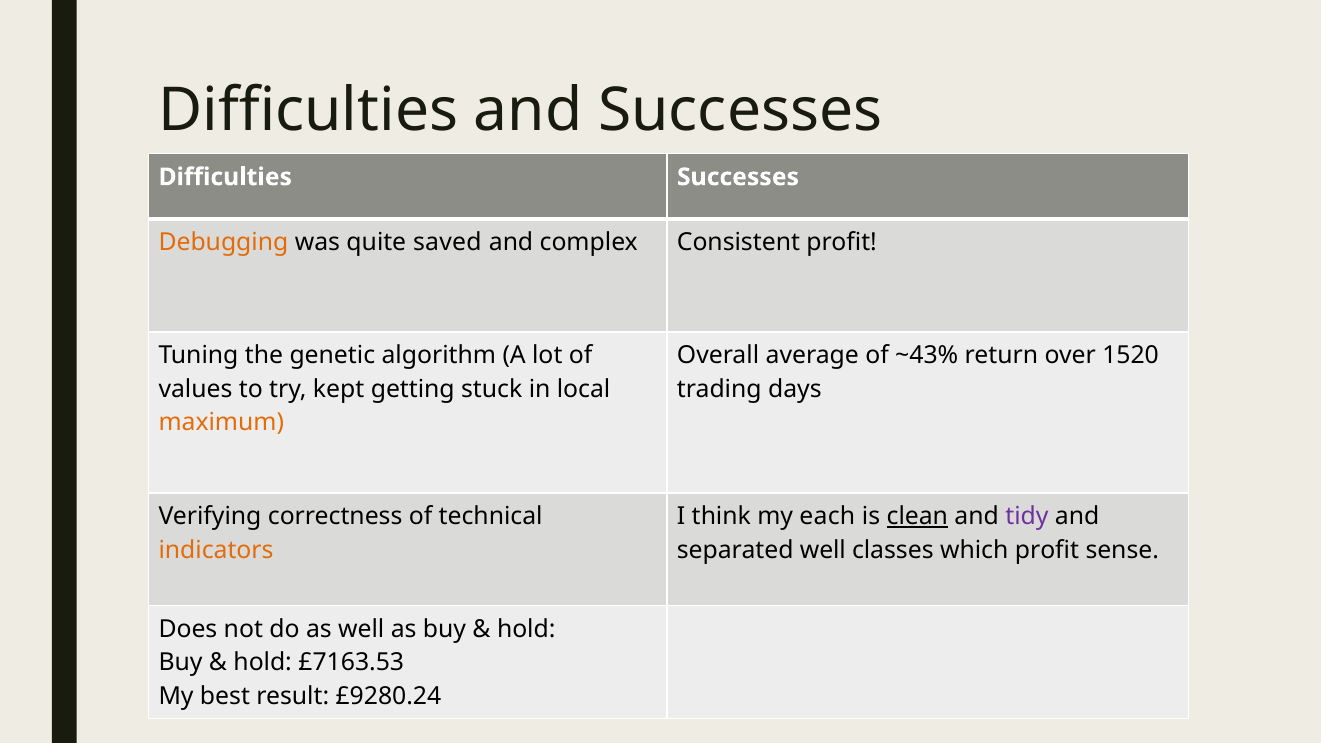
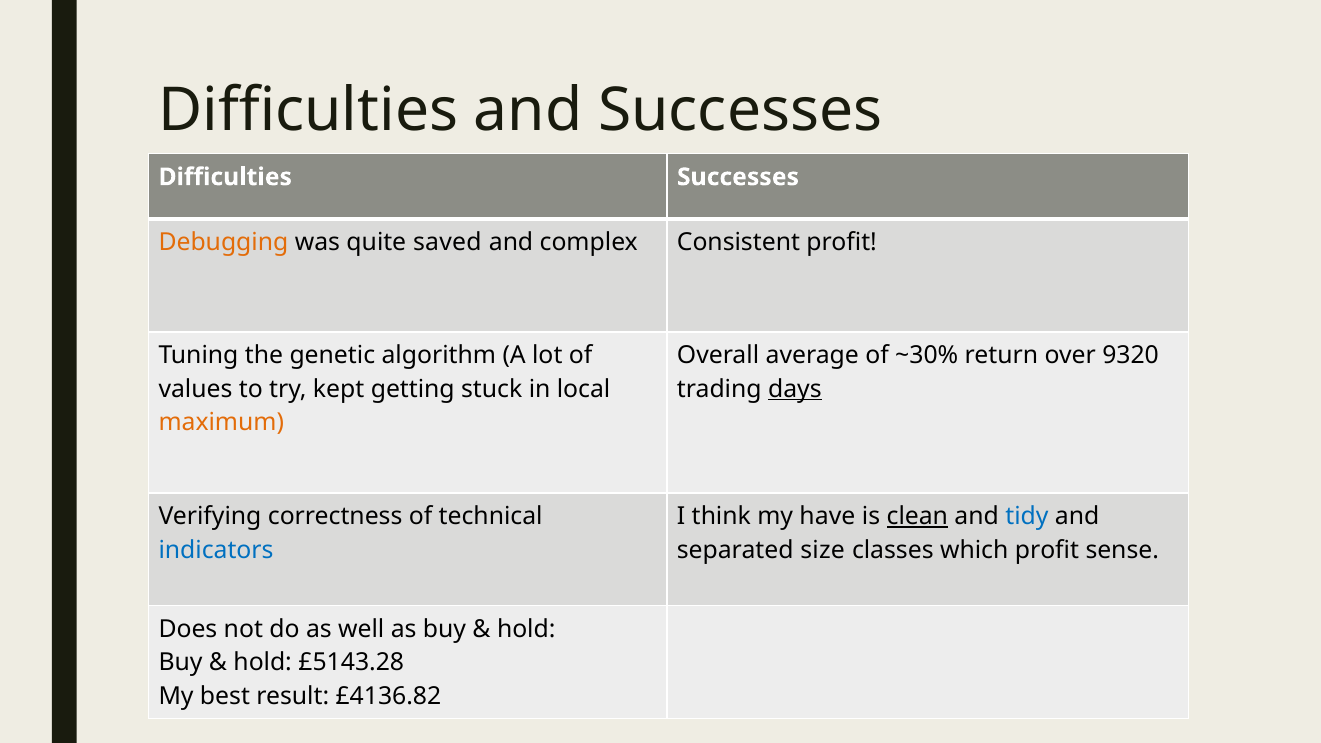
~43%: ~43% -> ~30%
1520: 1520 -> 9320
days underline: none -> present
each: each -> have
tidy colour: purple -> blue
indicators colour: orange -> blue
separated well: well -> size
£7163.53: £7163.53 -> £5143.28
£9280.24: £9280.24 -> £4136.82
